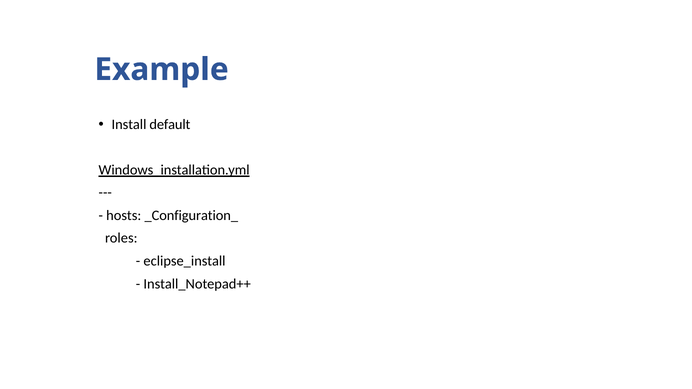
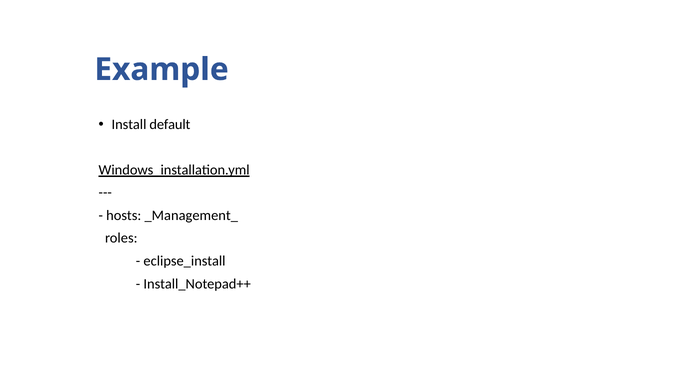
_Configuration_: _Configuration_ -> _Management_
